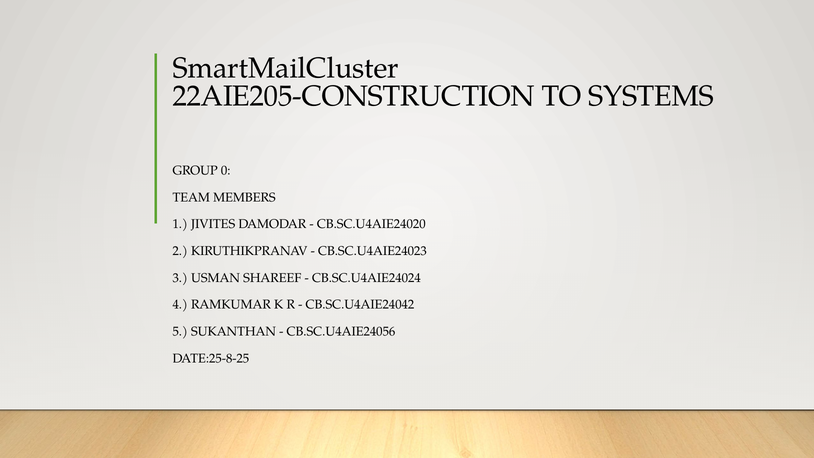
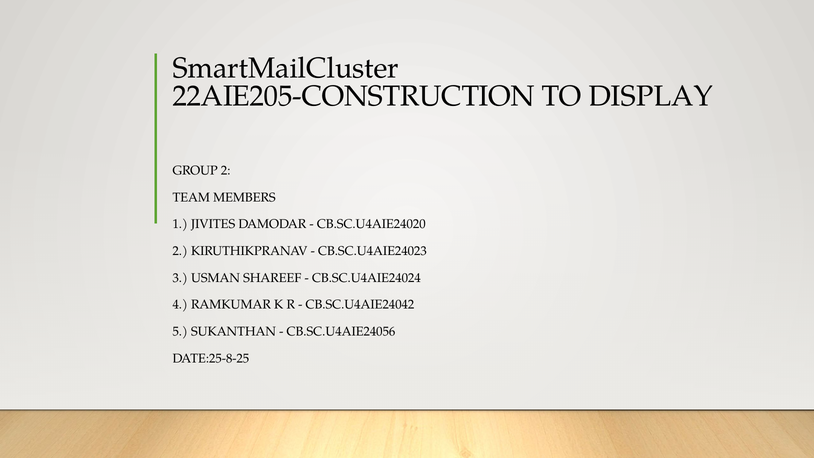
SYSTEMS: SYSTEMS -> DISPLAY
GROUP 0: 0 -> 2
